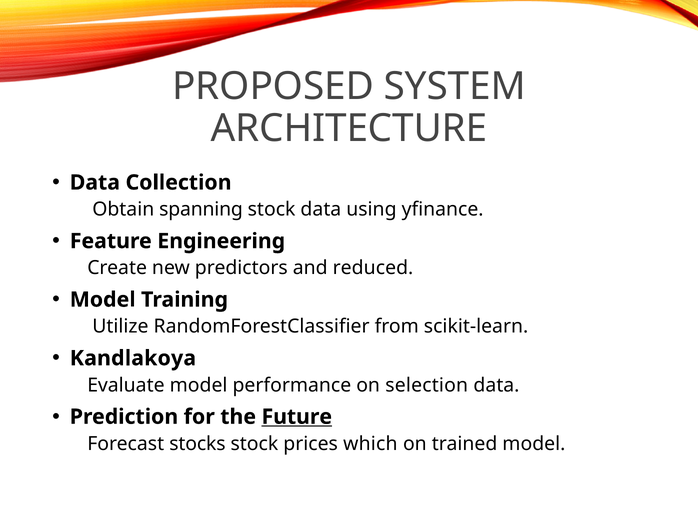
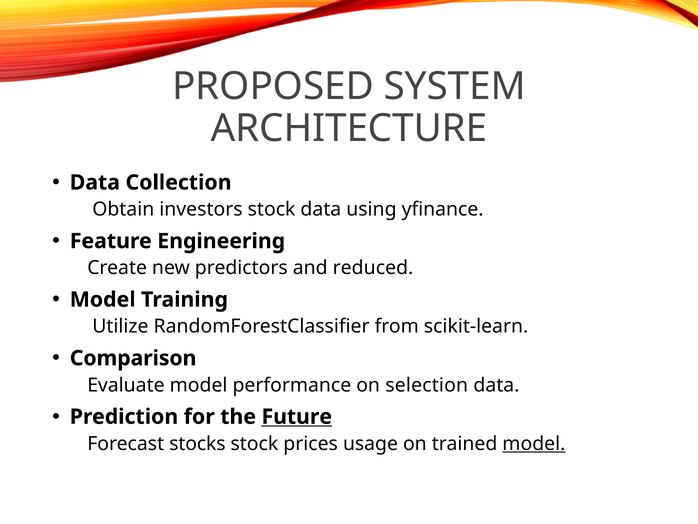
spanning: spanning -> investors
Kandlakoya: Kandlakoya -> Comparison
which: which -> usage
model at (534, 443) underline: none -> present
